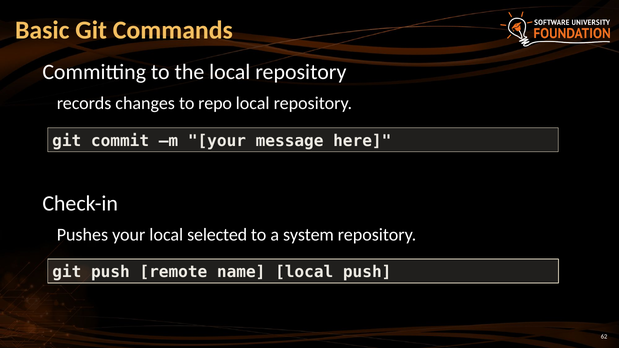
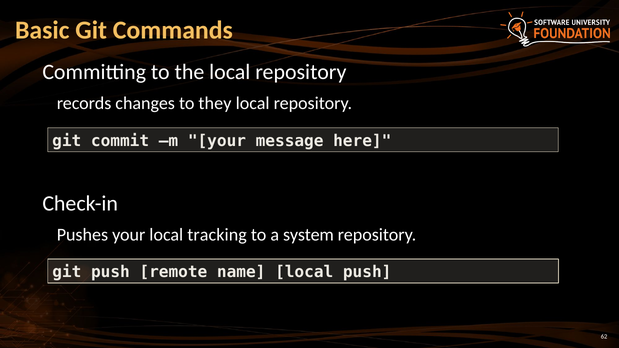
repo: repo -> they
selected: selected -> tracking
